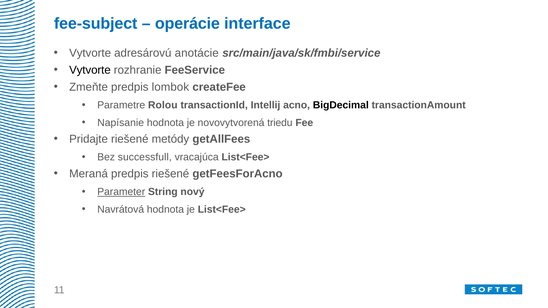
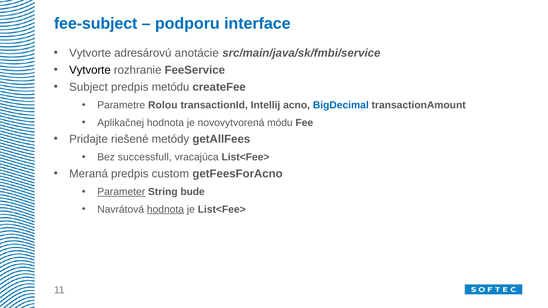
operácie: operácie -> podporu
Zmeňte: Zmeňte -> Subject
lombok: lombok -> metódu
BigDecimal colour: black -> blue
Napísanie: Napísanie -> Aplikačnej
triedu: triedu -> módu
predpis riešené: riešené -> custom
nový: nový -> bude
hodnota at (165, 209) underline: none -> present
